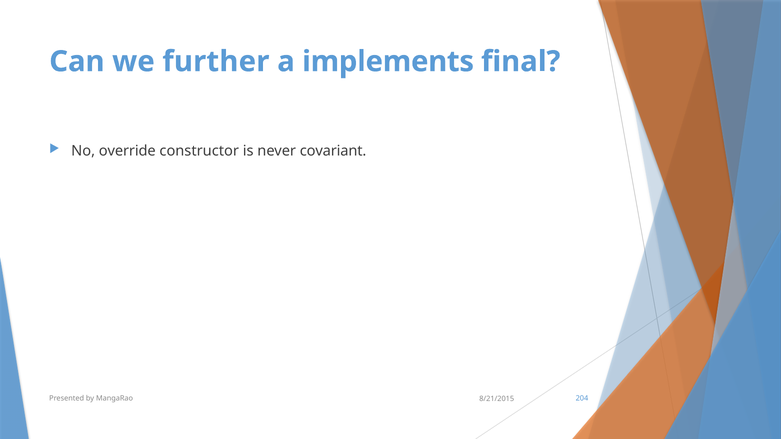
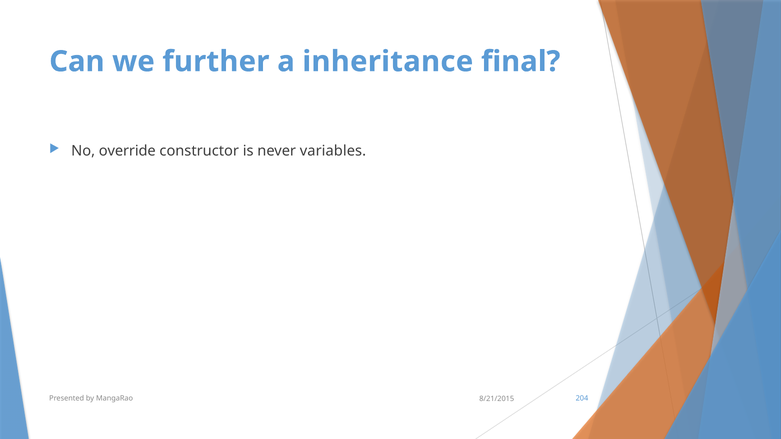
implements: implements -> inheritance
covariant: covariant -> variables
